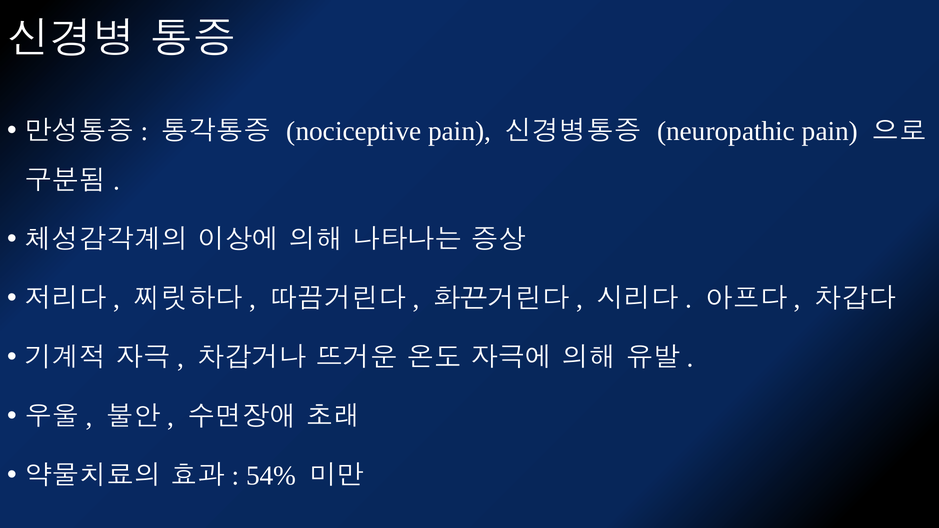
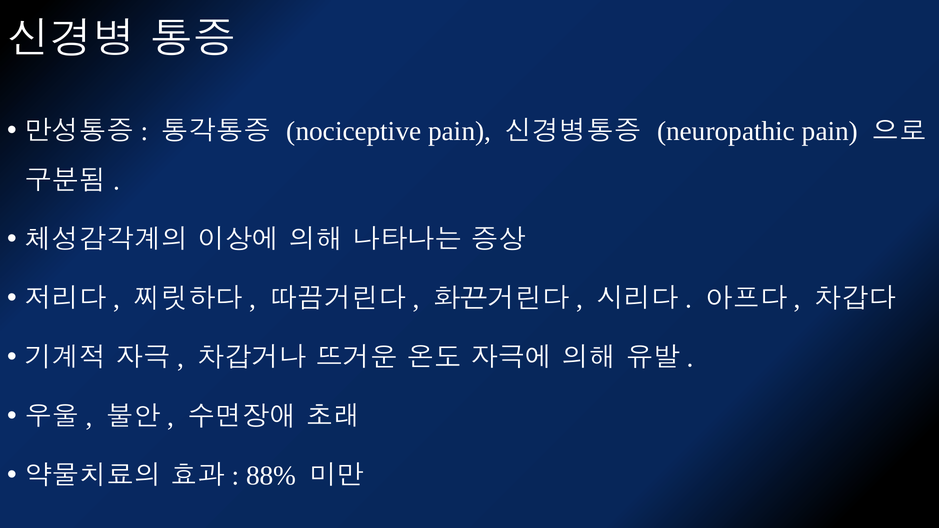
54%: 54% -> 88%
